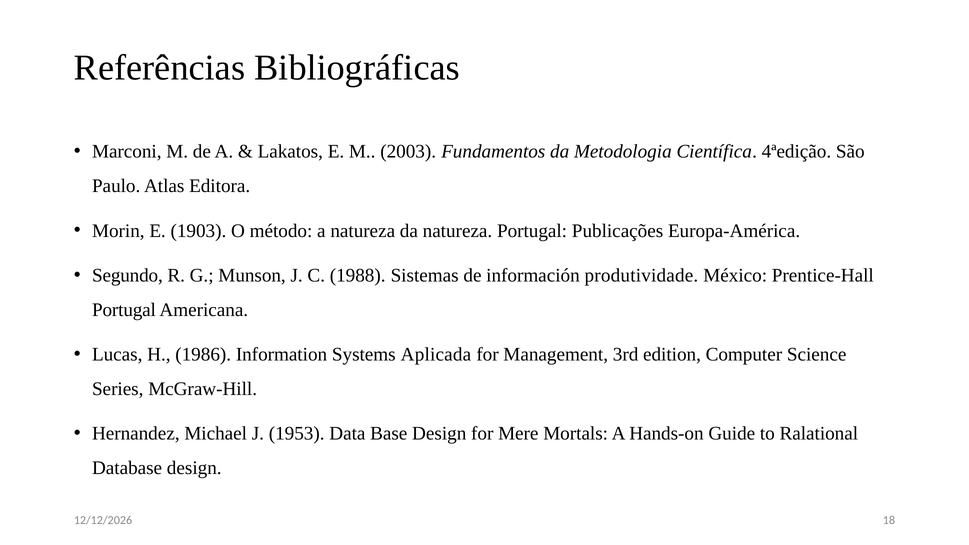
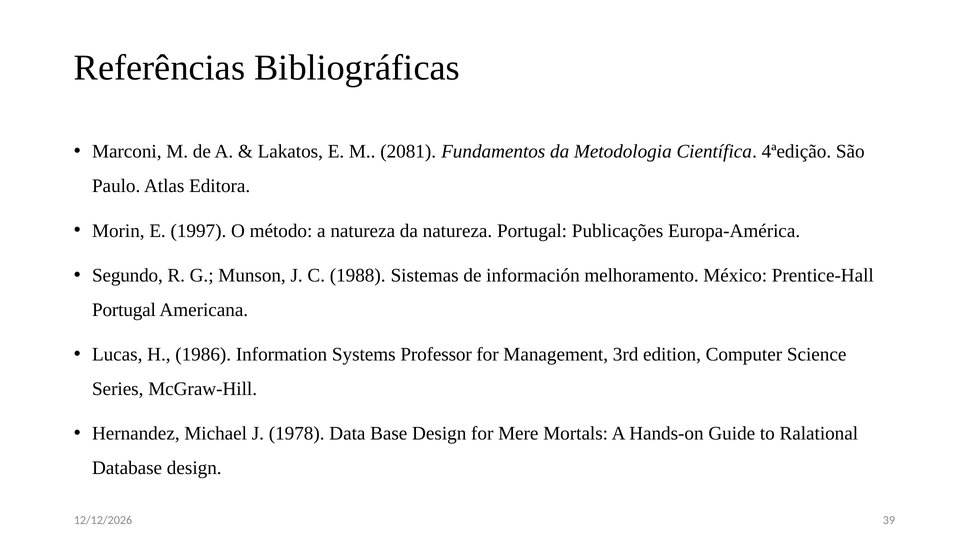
2003: 2003 -> 2081
1903: 1903 -> 1997
produtividade: produtividade -> melhoramento
Aplicada: Aplicada -> Professor
1953: 1953 -> 1978
18: 18 -> 39
